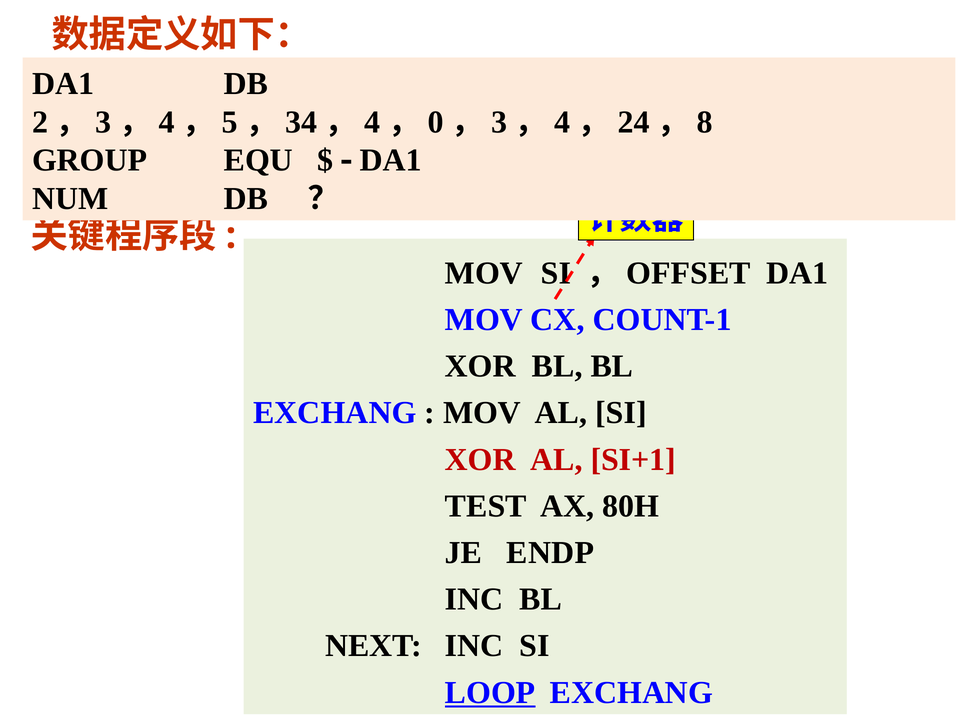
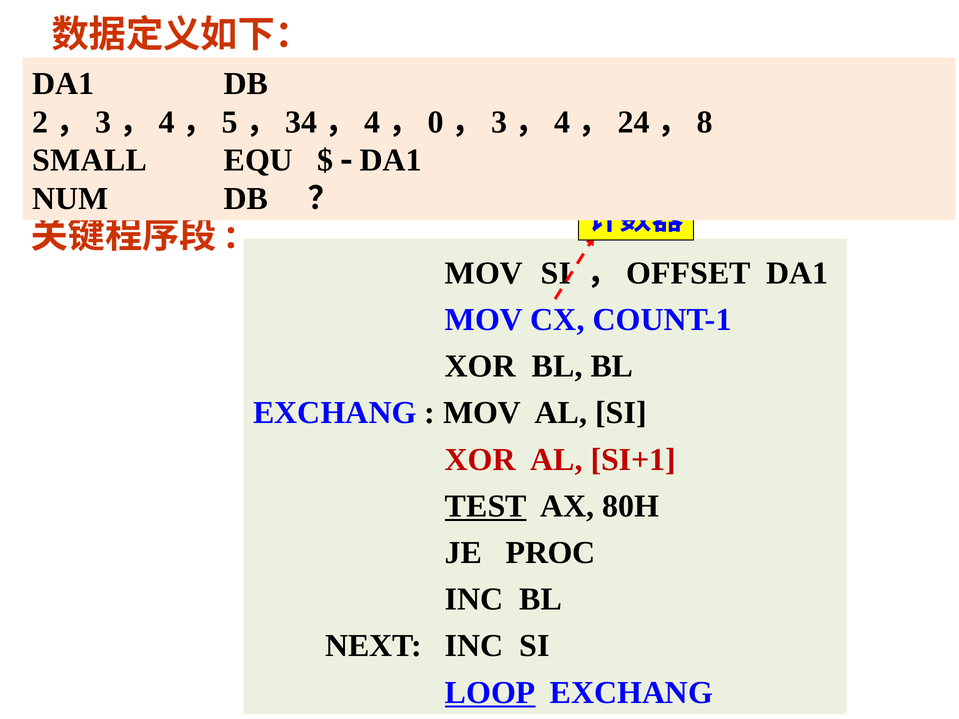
GROUP: GROUP -> SMALL
TEST underline: none -> present
ENDP: ENDP -> PROC
